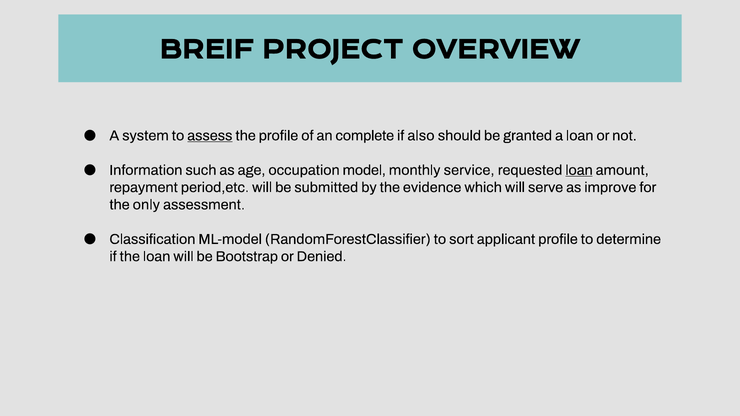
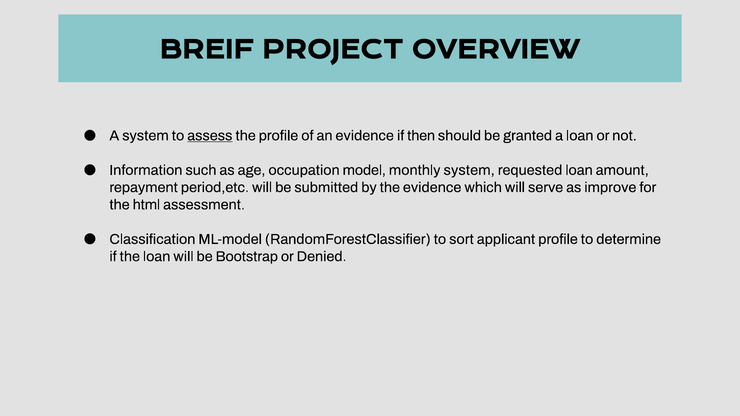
an complete: complete -> evidence
also: also -> then
monthly service: service -> system
loan at (579, 170) underline: present -> none
only: only -> html
